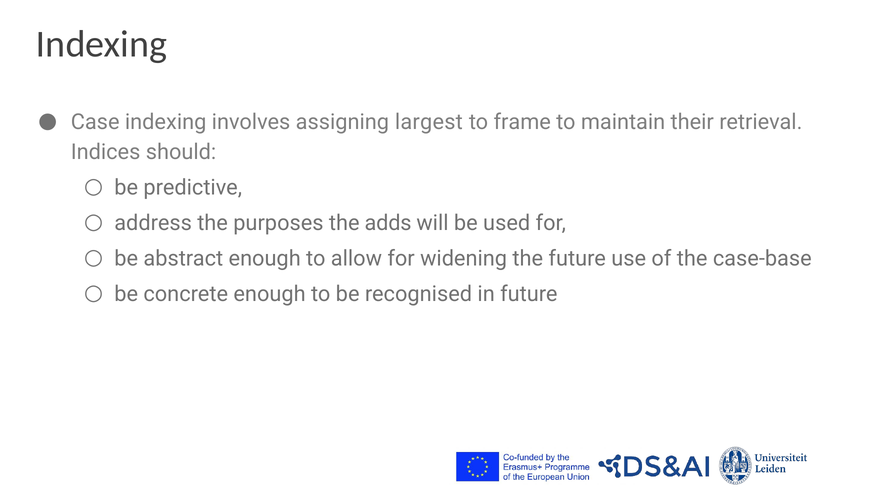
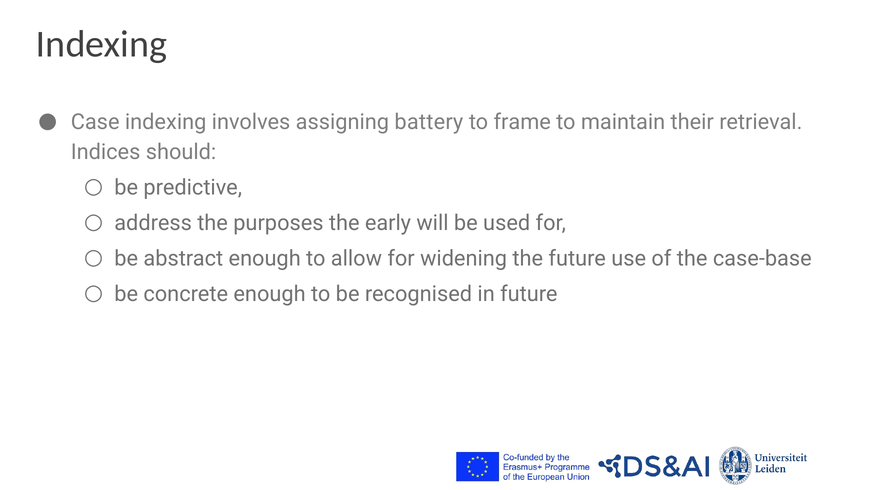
largest: largest -> battery
adds: adds -> early
